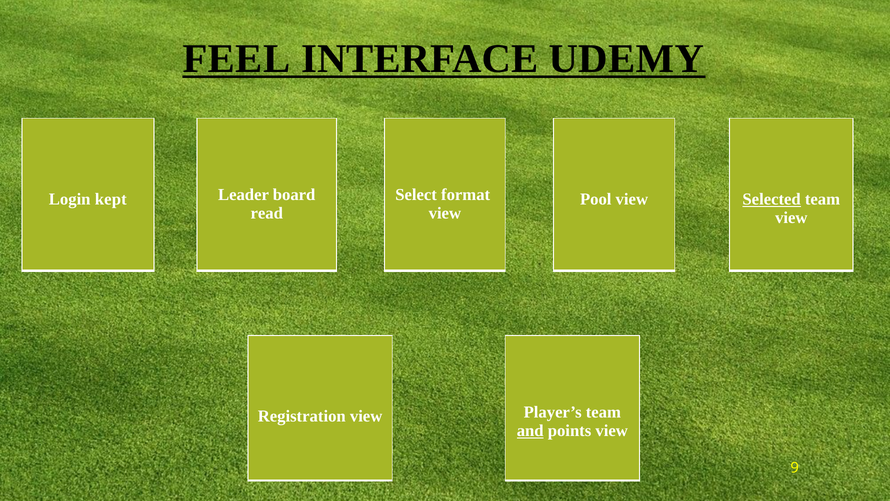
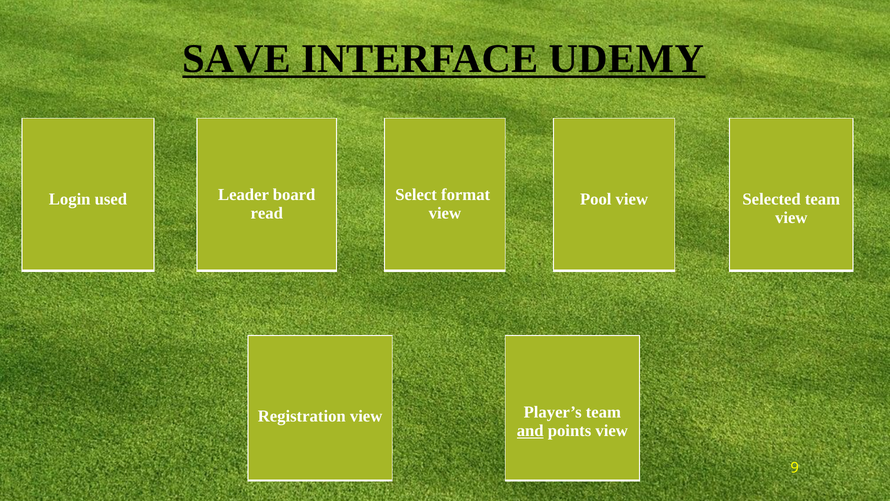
FEEL: FEEL -> SAVE
kept: kept -> used
Selected underline: present -> none
